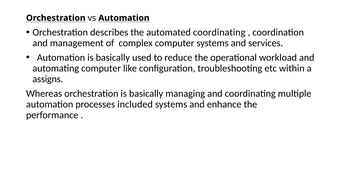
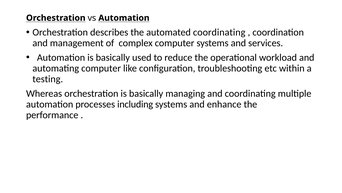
assigns: assigns -> testing
included: included -> including
